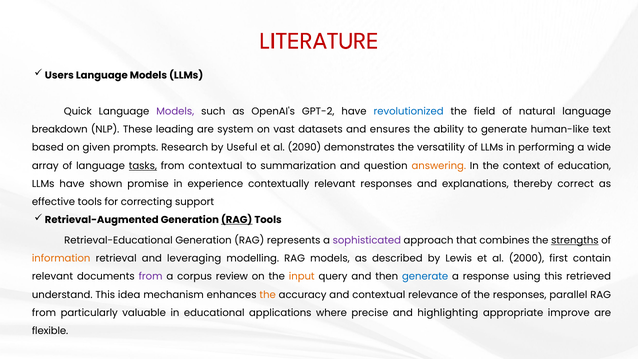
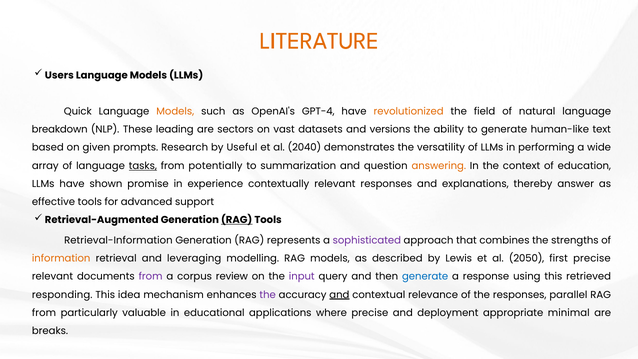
LITERATURE colour: red -> orange
Models at (175, 111) colour: purple -> orange
GPT-2: GPT-2 -> GPT-4
revolutionized colour: blue -> orange
system: system -> sectors
ensures: ensures -> versions
2090: 2090 -> 2040
from contextual: contextual -> potentially
correct: correct -> answer
correcting: correcting -> advanced
Retrieval-Educational: Retrieval-Educational -> Retrieval-Information
strengths underline: present -> none
2000: 2000 -> 2050
first contain: contain -> precise
input colour: orange -> purple
understand: understand -> responding
the at (268, 295) colour: orange -> purple
and at (339, 295) underline: none -> present
highlighting: highlighting -> deployment
improve: improve -> minimal
flexible: flexible -> breaks
